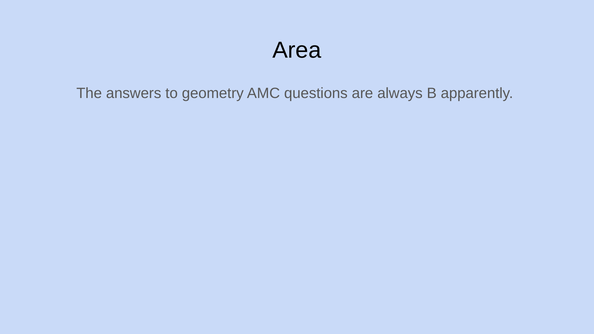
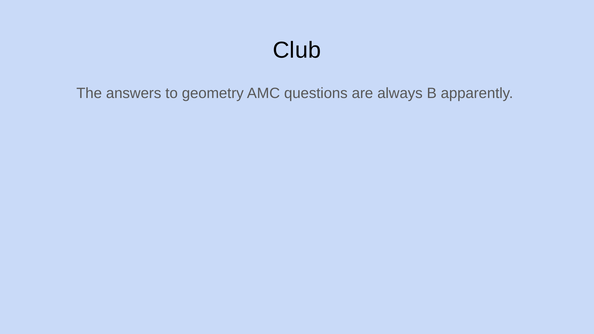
Area: Area -> Club
